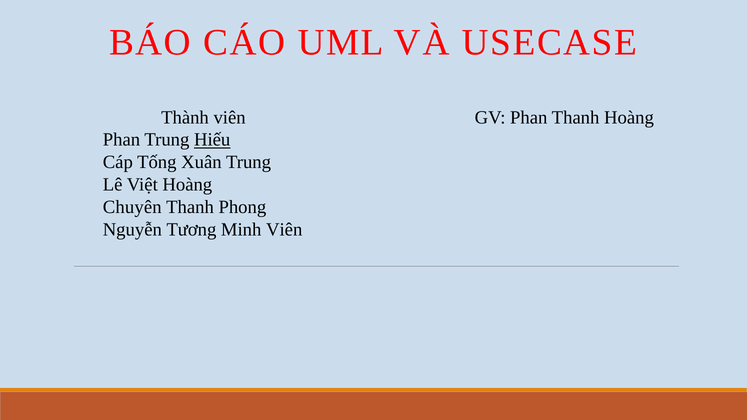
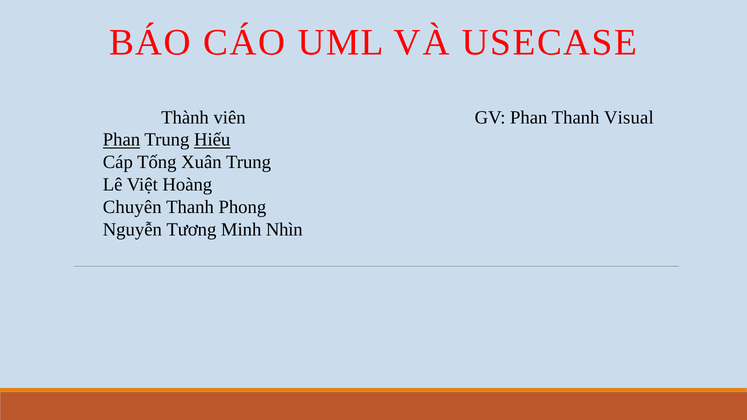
Thanh Hoàng: Hoàng -> Visual
Phan at (121, 140) underline: none -> present
Minh Viên: Viên -> Nhìn
